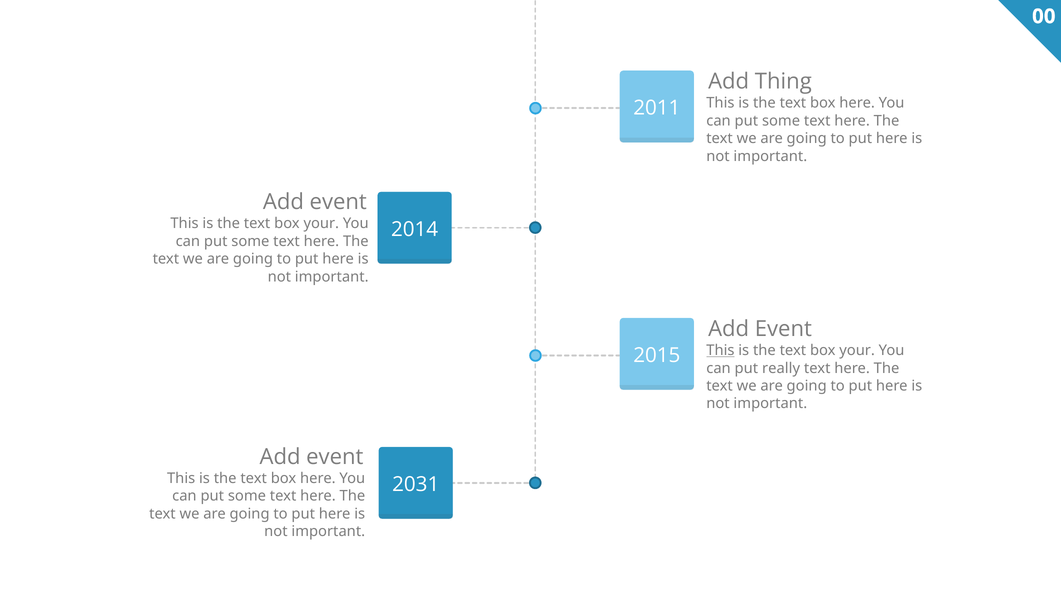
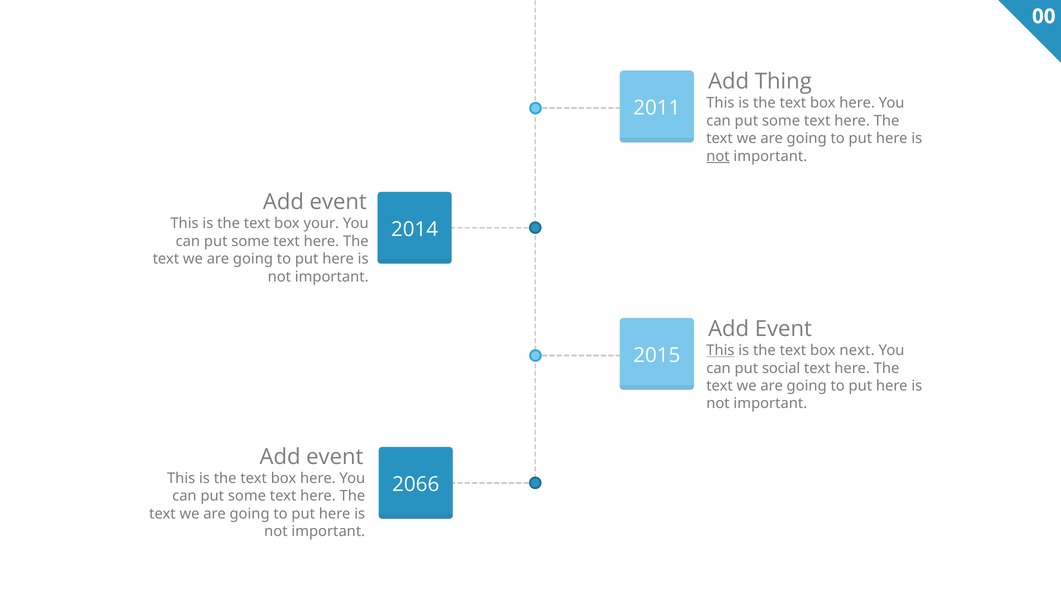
not at (718, 156) underline: none -> present
your at (857, 350): your -> next
really: really -> social
2031: 2031 -> 2066
